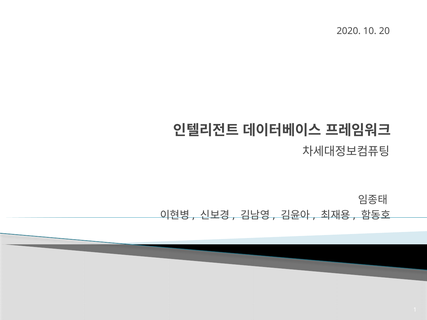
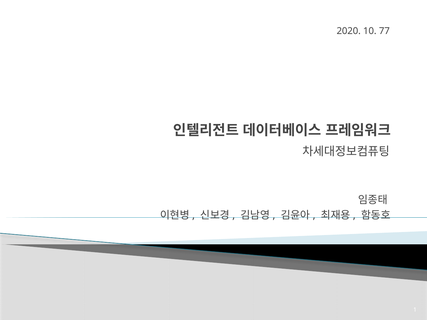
20: 20 -> 77
